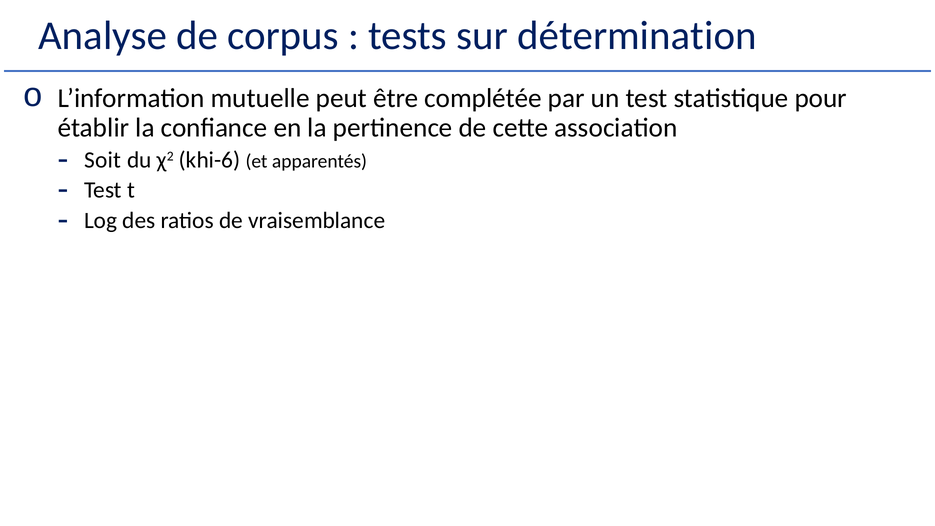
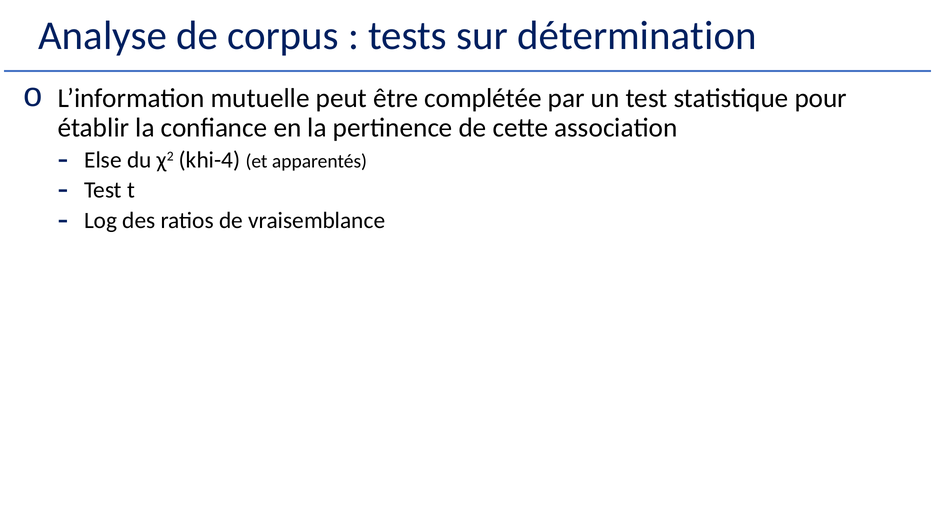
Soit: Soit -> Else
khi-6: khi-6 -> khi-4
